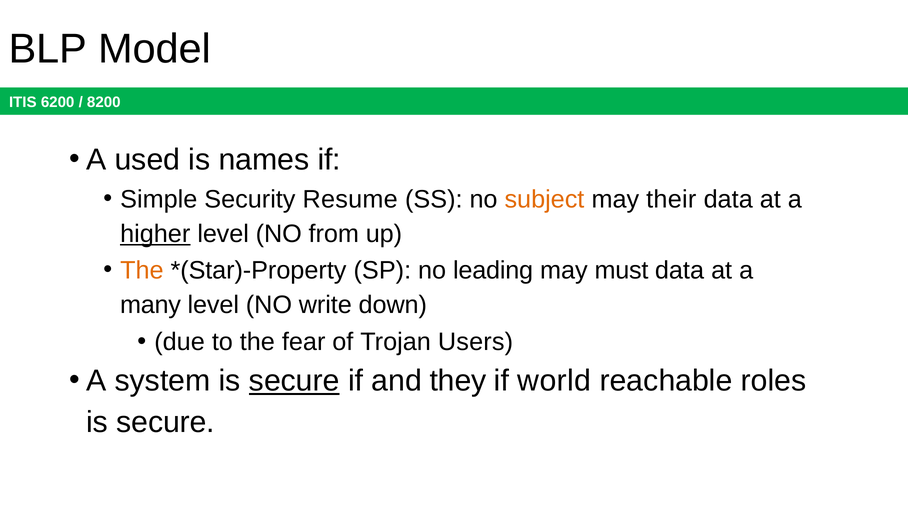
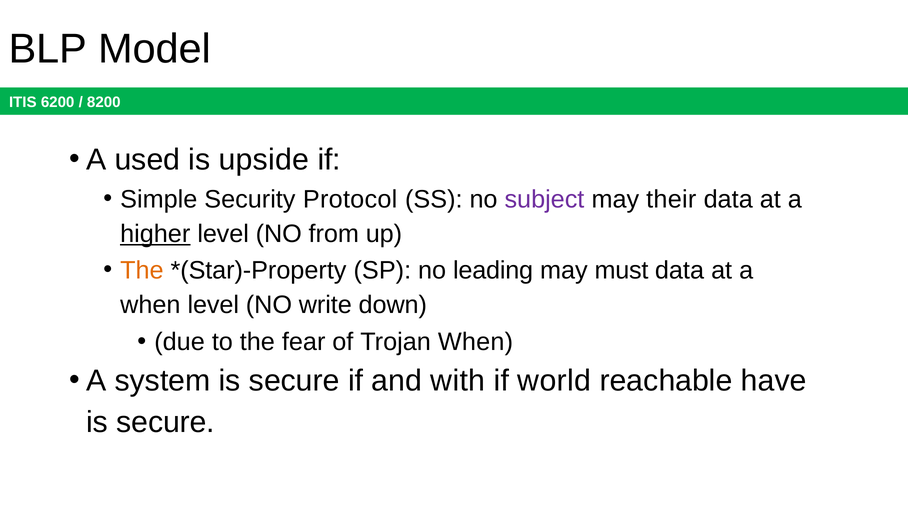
names: names -> upside
Resume: Resume -> Protocol
subject colour: orange -> purple
many at (150, 305): many -> when
Trojan Users: Users -> When
secure at (294, 381) underline: present -> none
they: they -> with
roles: roles -> have
